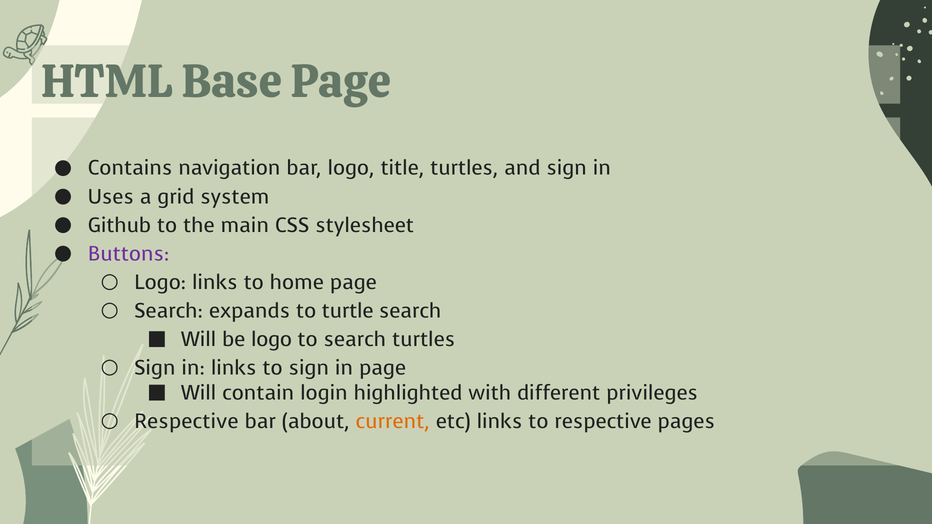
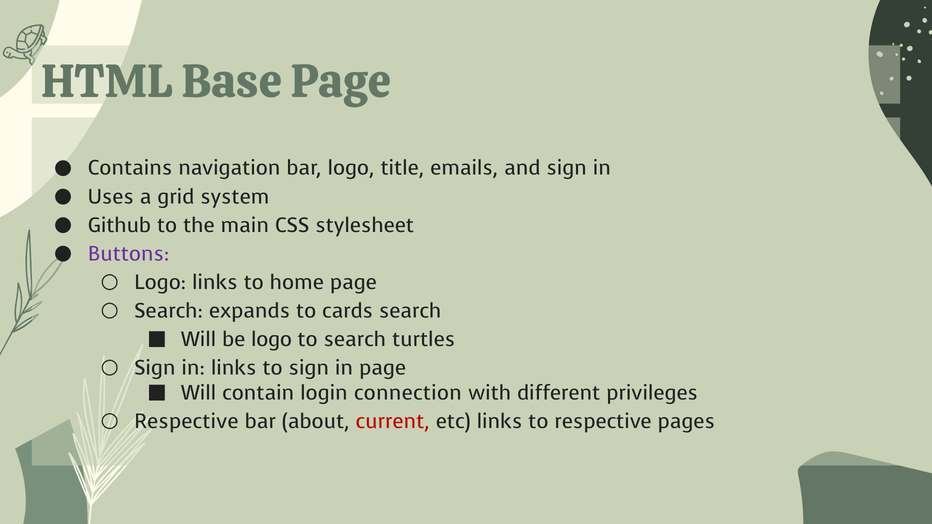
title turtles: turtles -> emails
turtle: turtle -> cards
highlighted: highlighted -> connection
current colour: orange -> red
